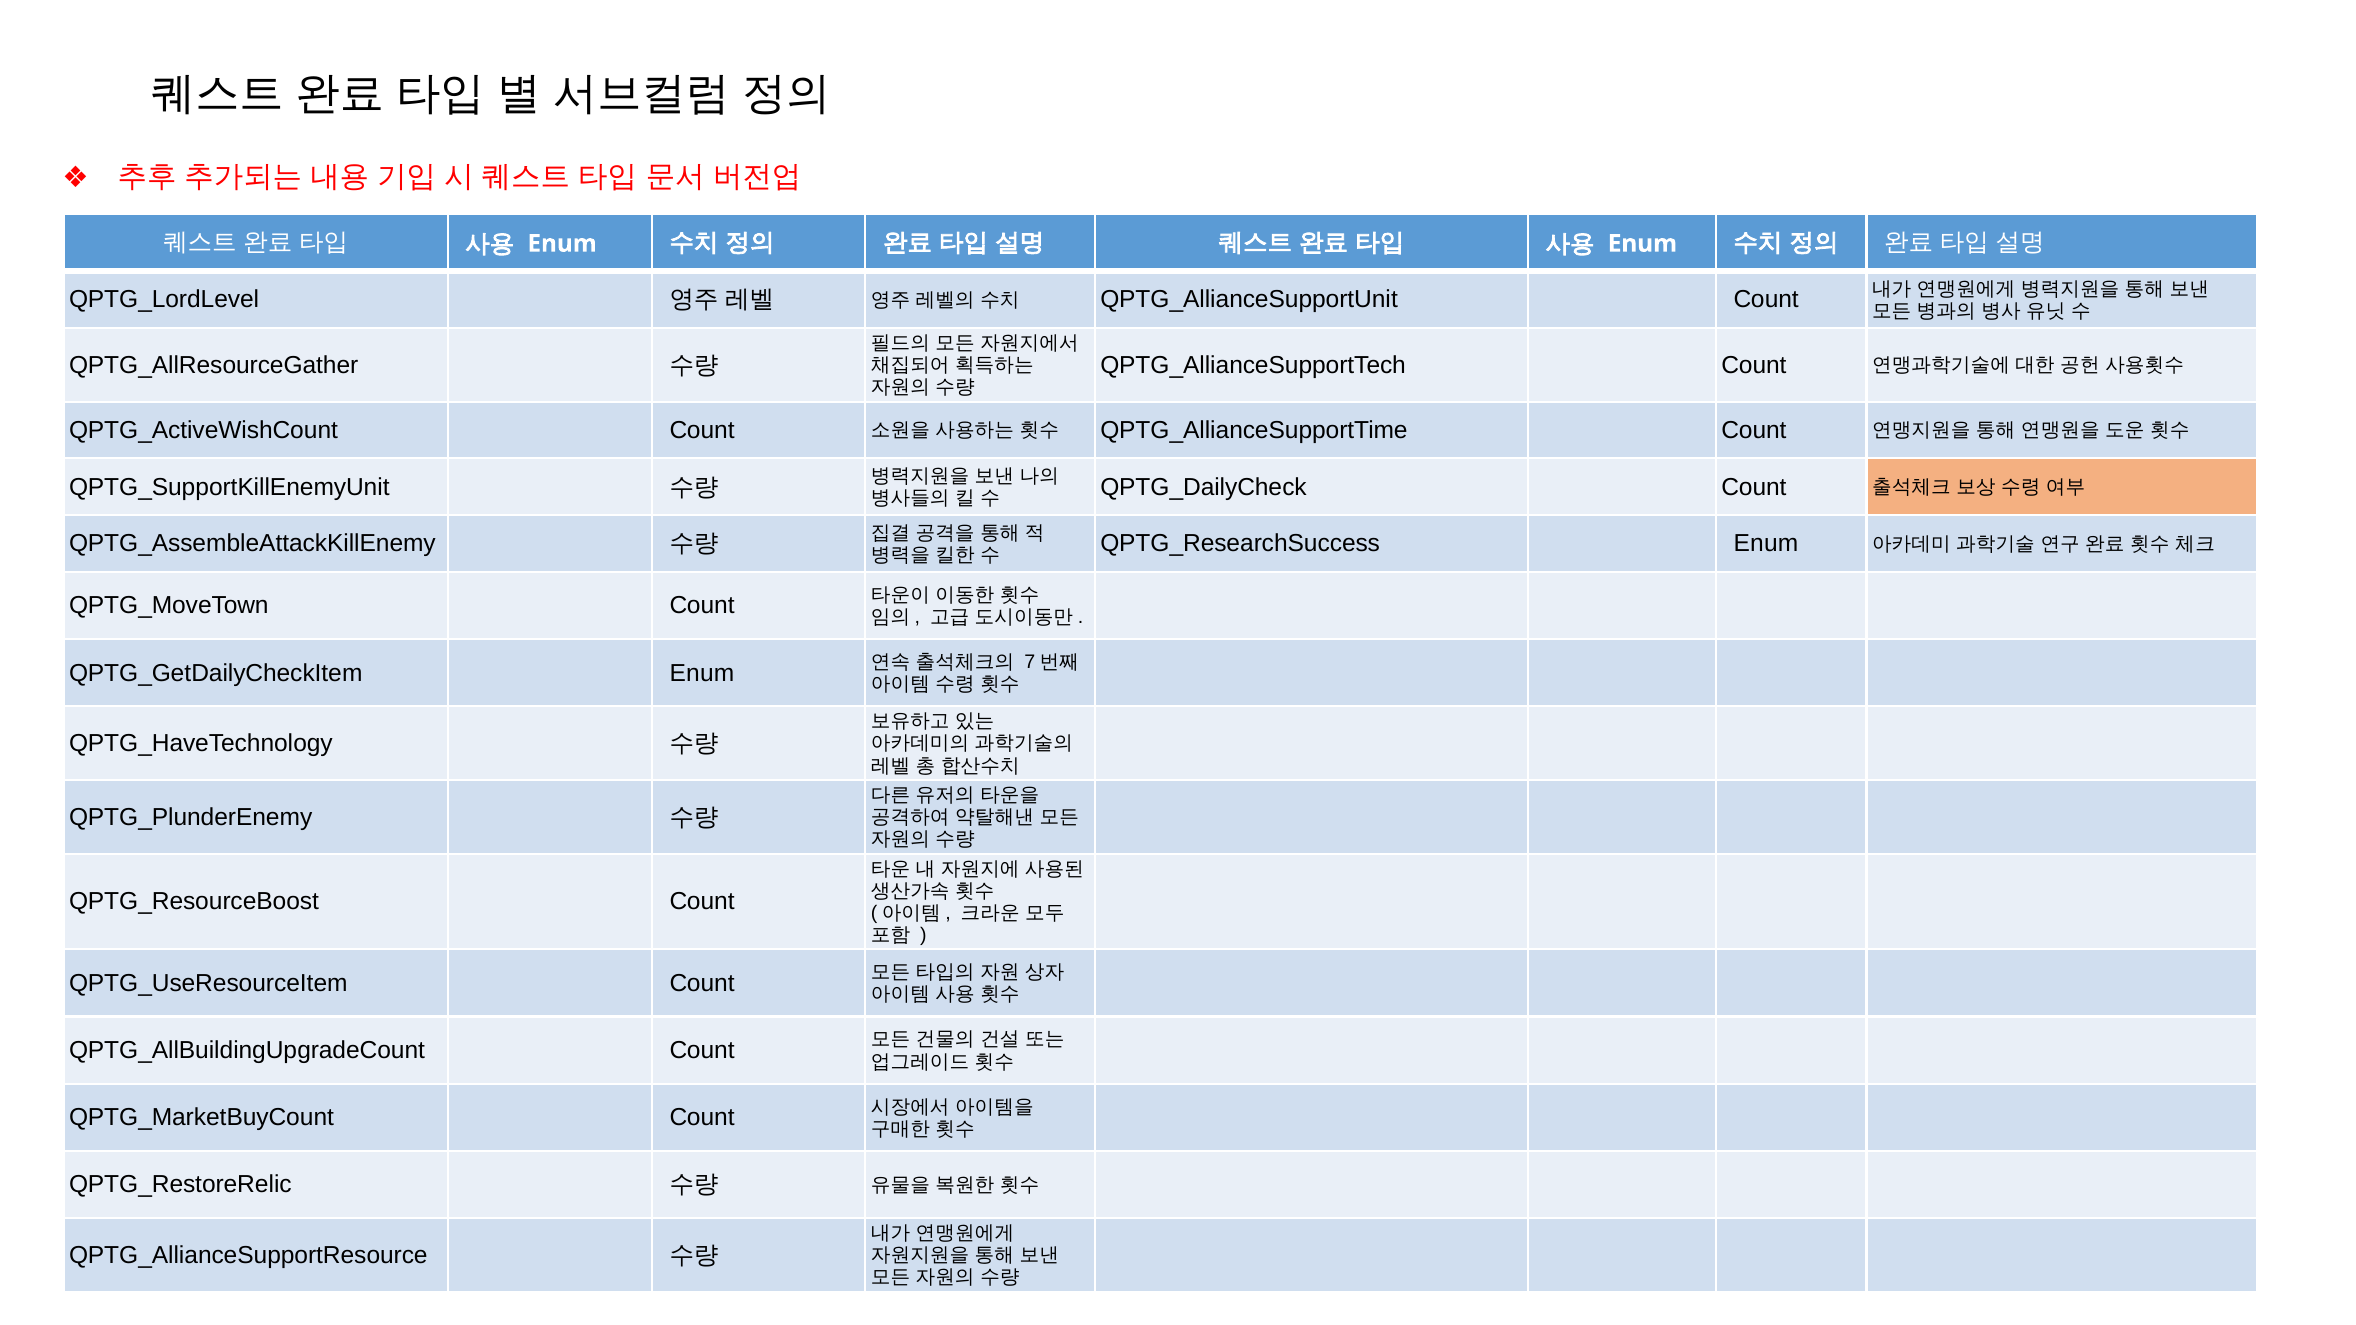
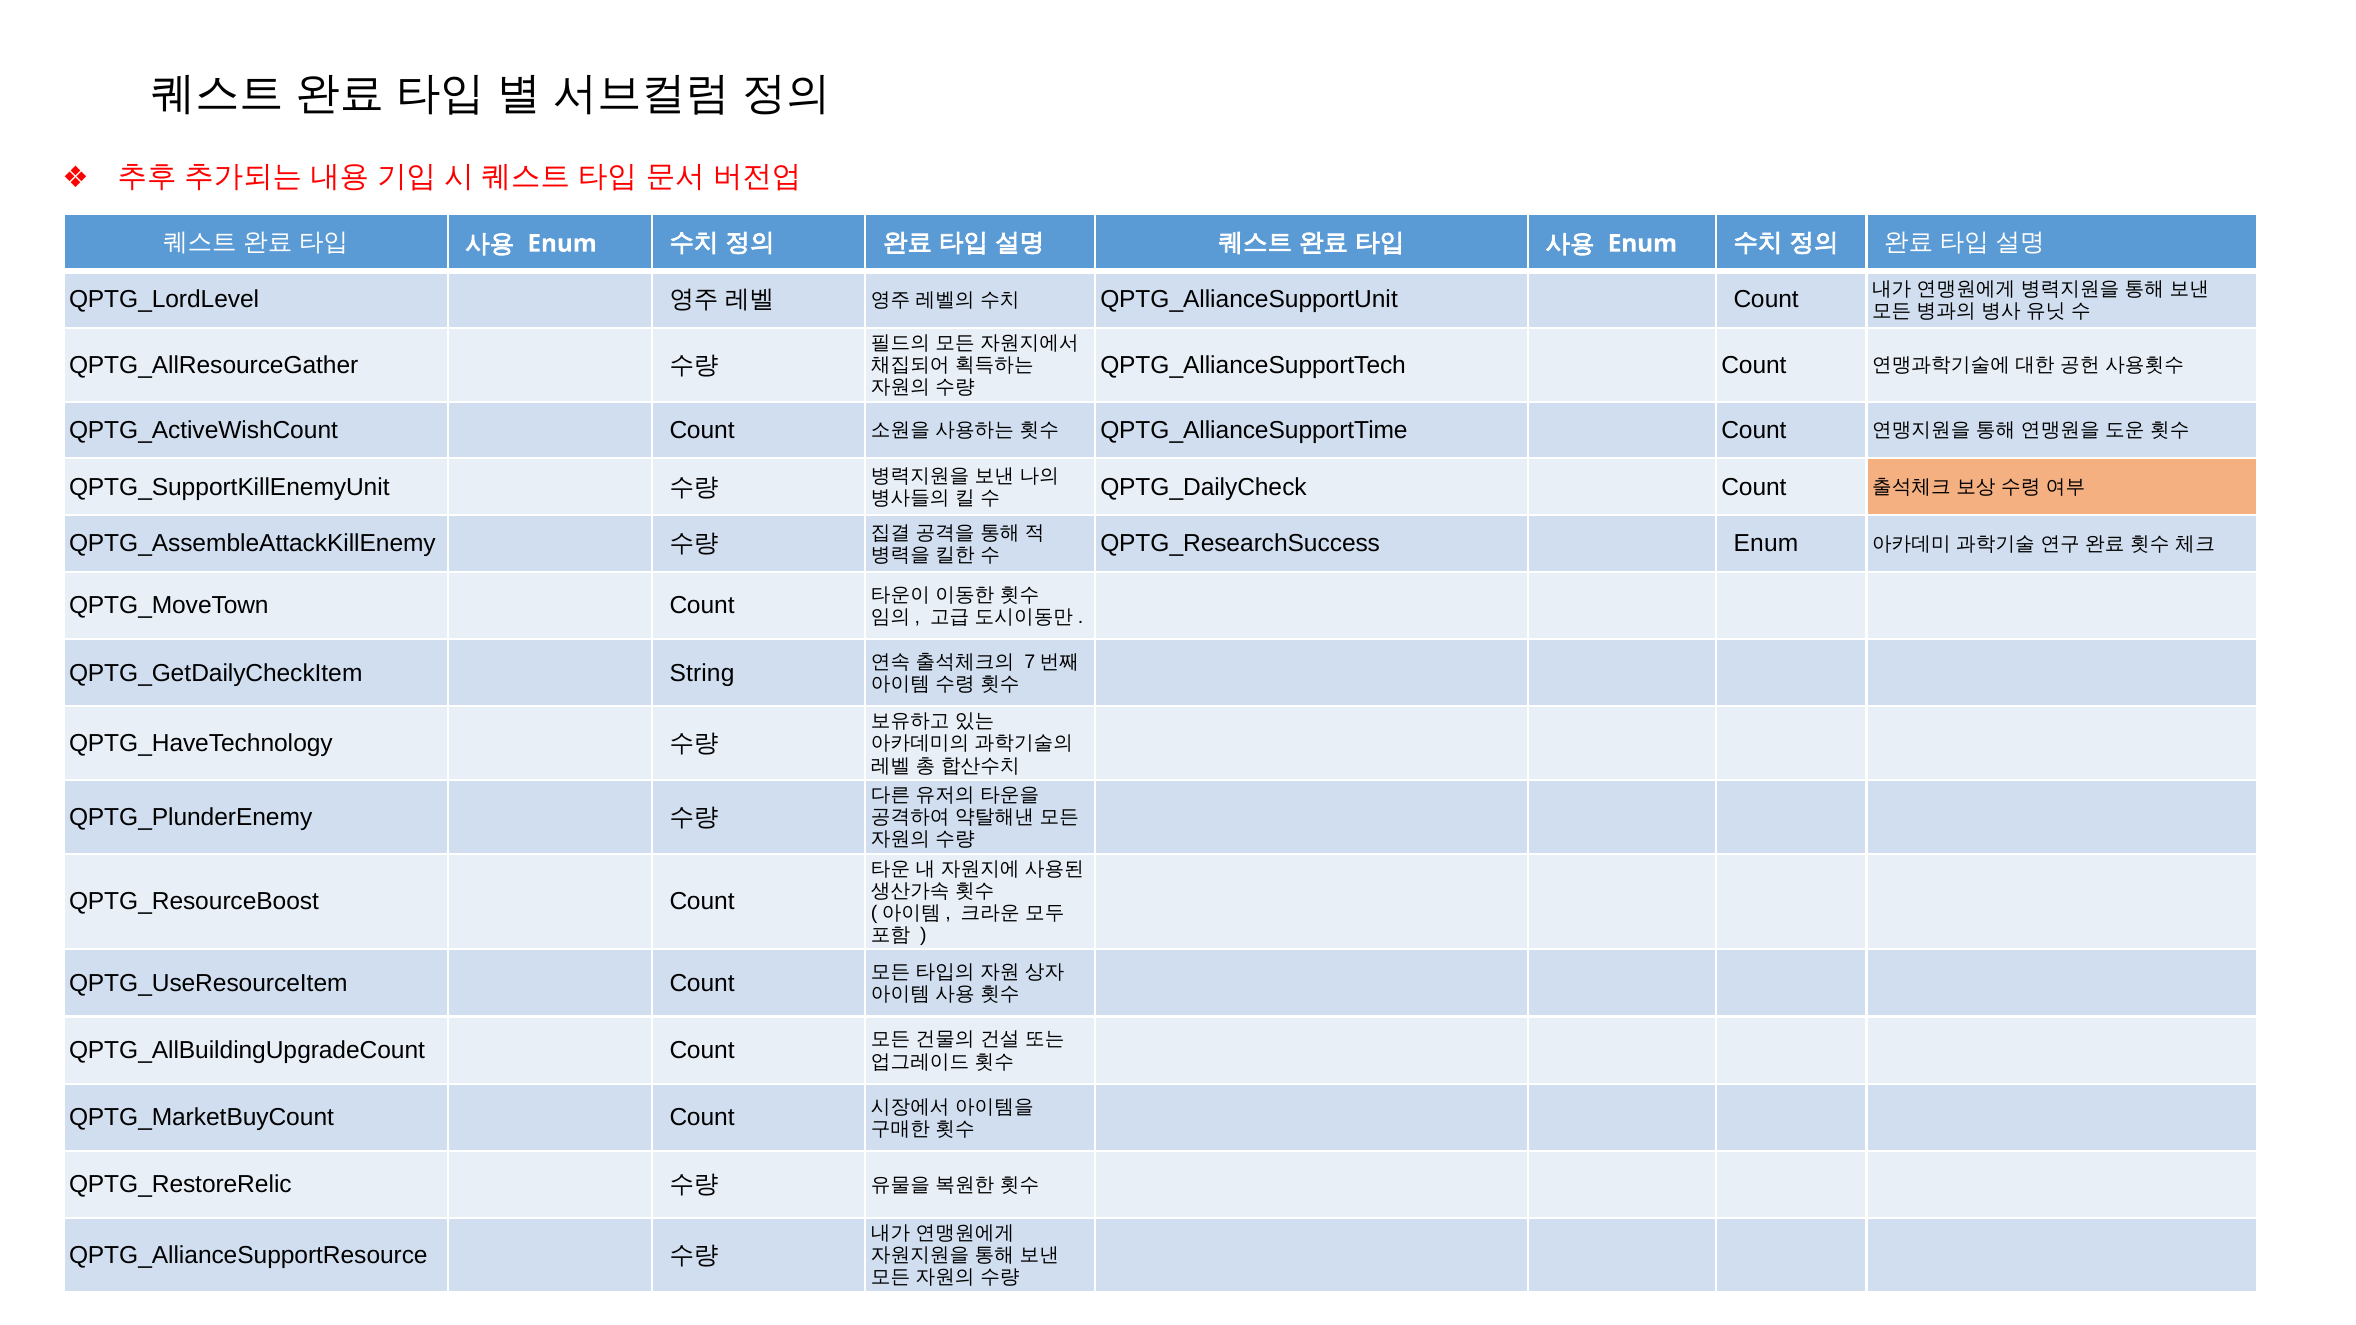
Enum at (702, 673): Enum -> String
